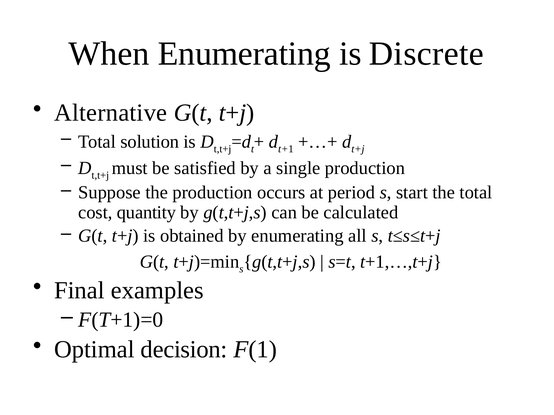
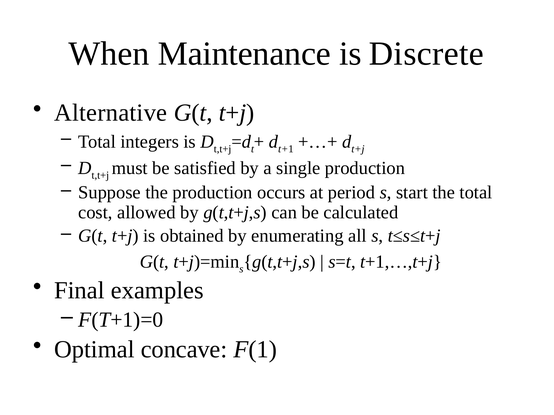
When Enumerating: Enumerating -> Maintenance
solution: solution -> integers
quantity: quantity -> allowed
decision: decision -> concave
